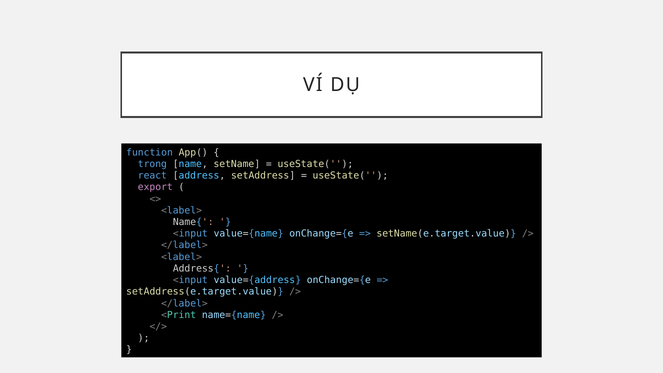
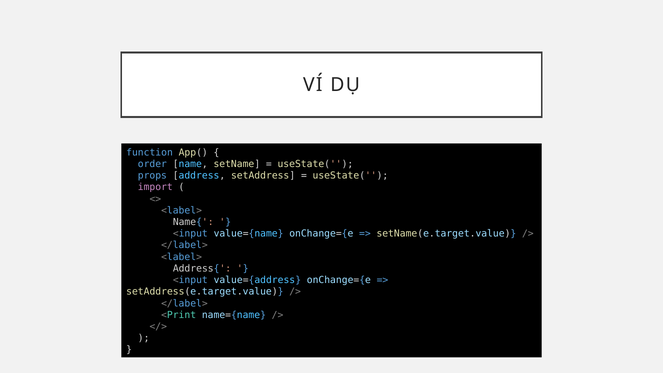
trong: trong -> order
react: react -> props
export: export -> import
